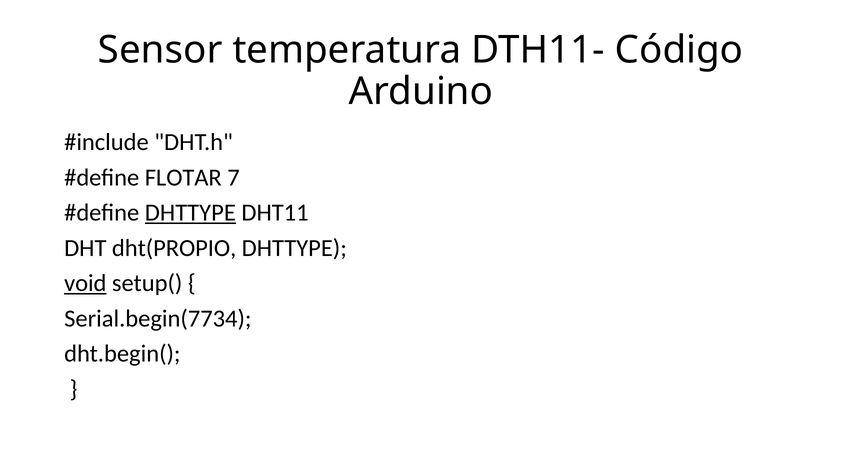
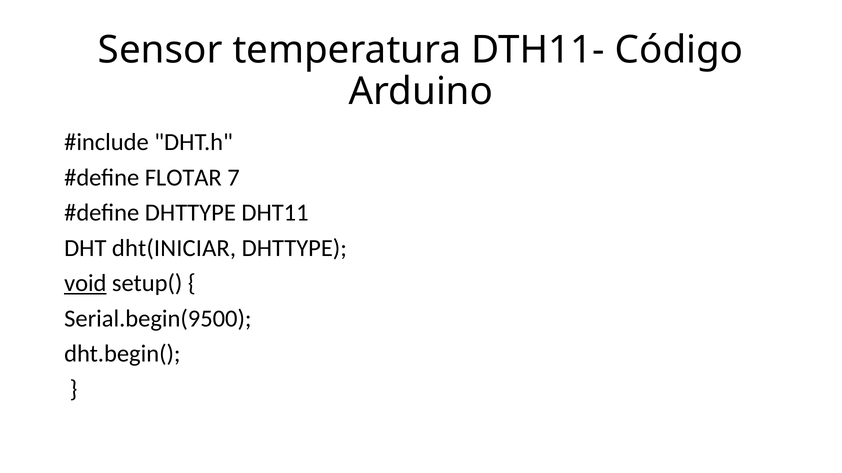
DHTTYPE at (190, 213) underline: present -> none
dht(PROPIO: dht(PROPIO -> dht(INICIAR
Serial.begin(7734: Serial.begin(7734 -> Serial.begin(9500
